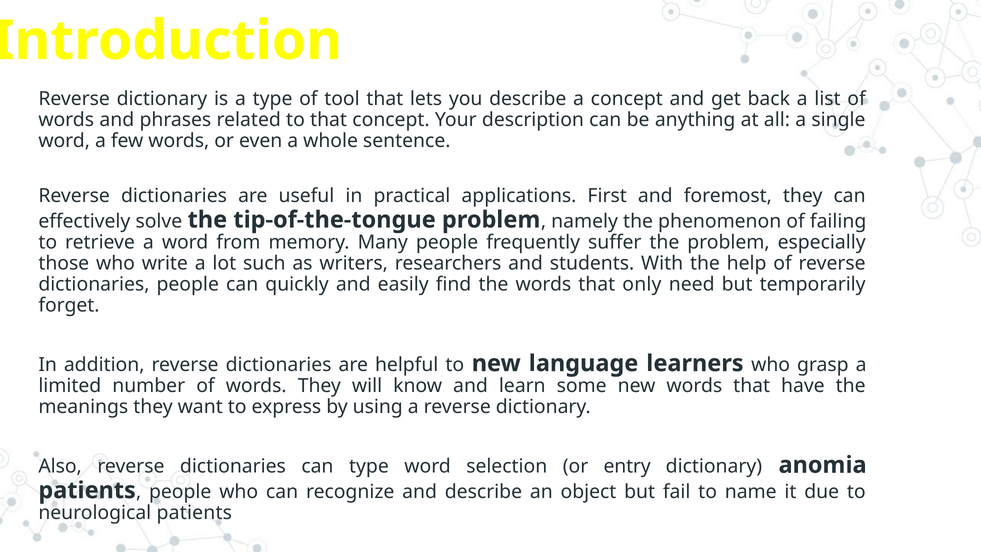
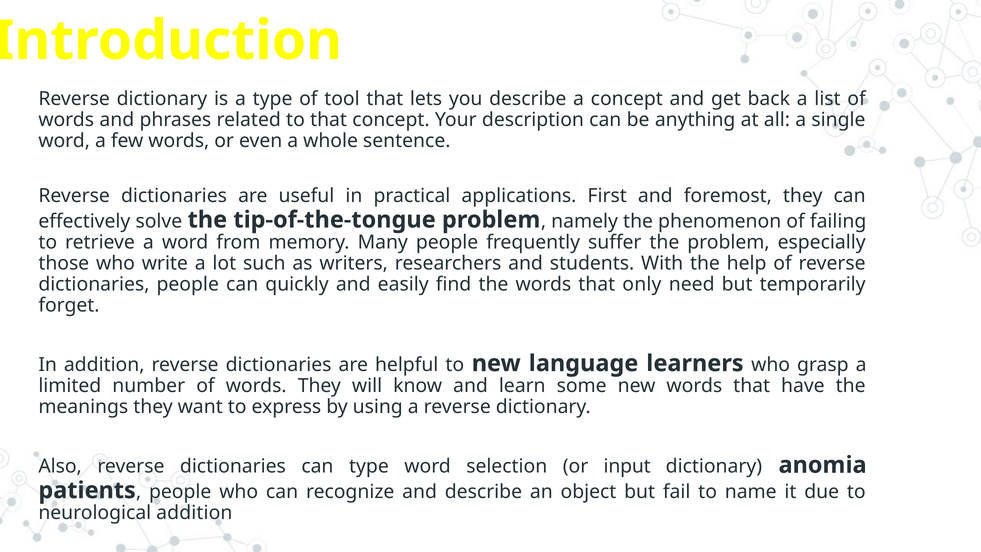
entry: entry -> input
neurological patients: patients -> addition
